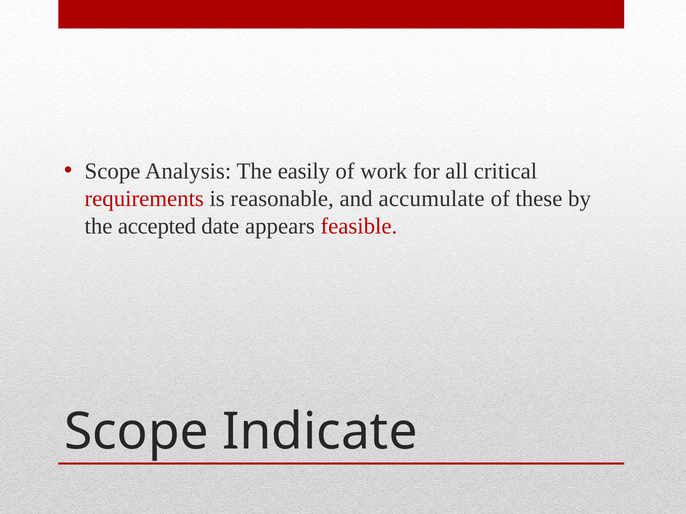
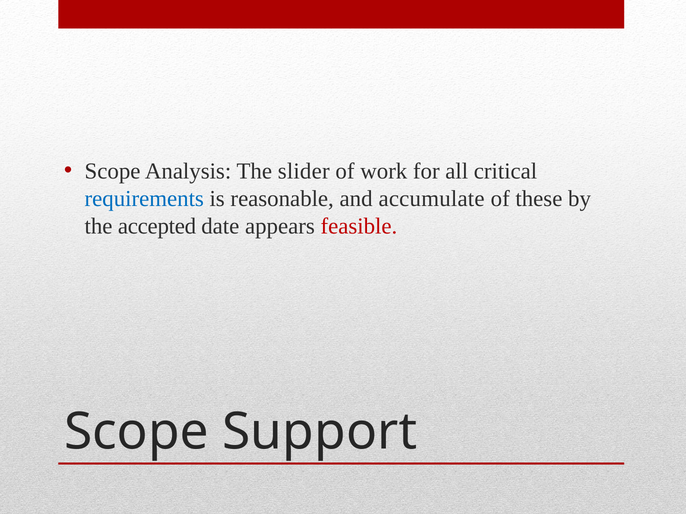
easily: easily -> slider
requirements colour: red -> blue
Indicate: Indicate -> Support
